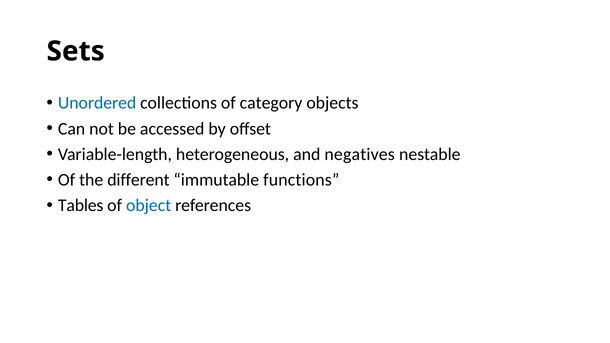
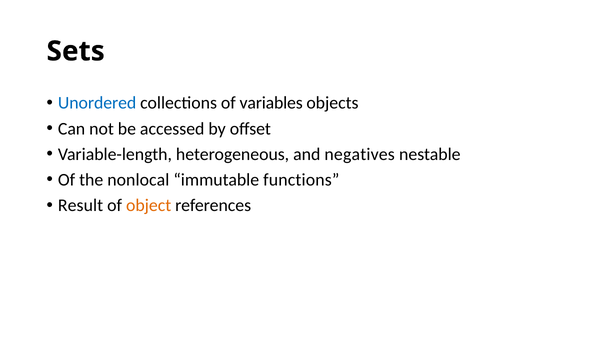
category: category -> variables
different: different -> nonlocal
Tables: Tables -> Result
object colour: blue -> orange
